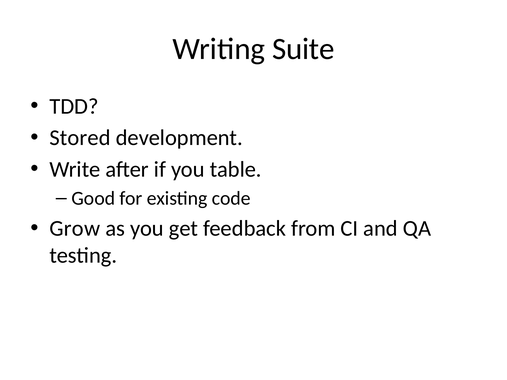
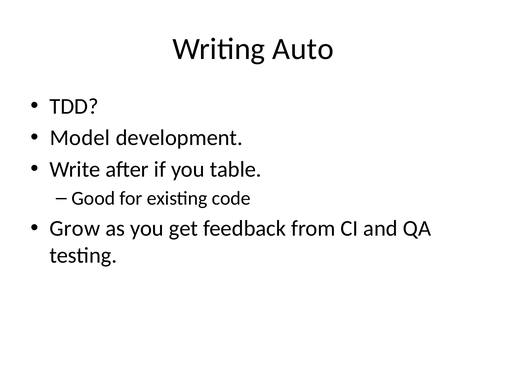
Suite: Suite -> Auto
Stored: Stored -> Model
